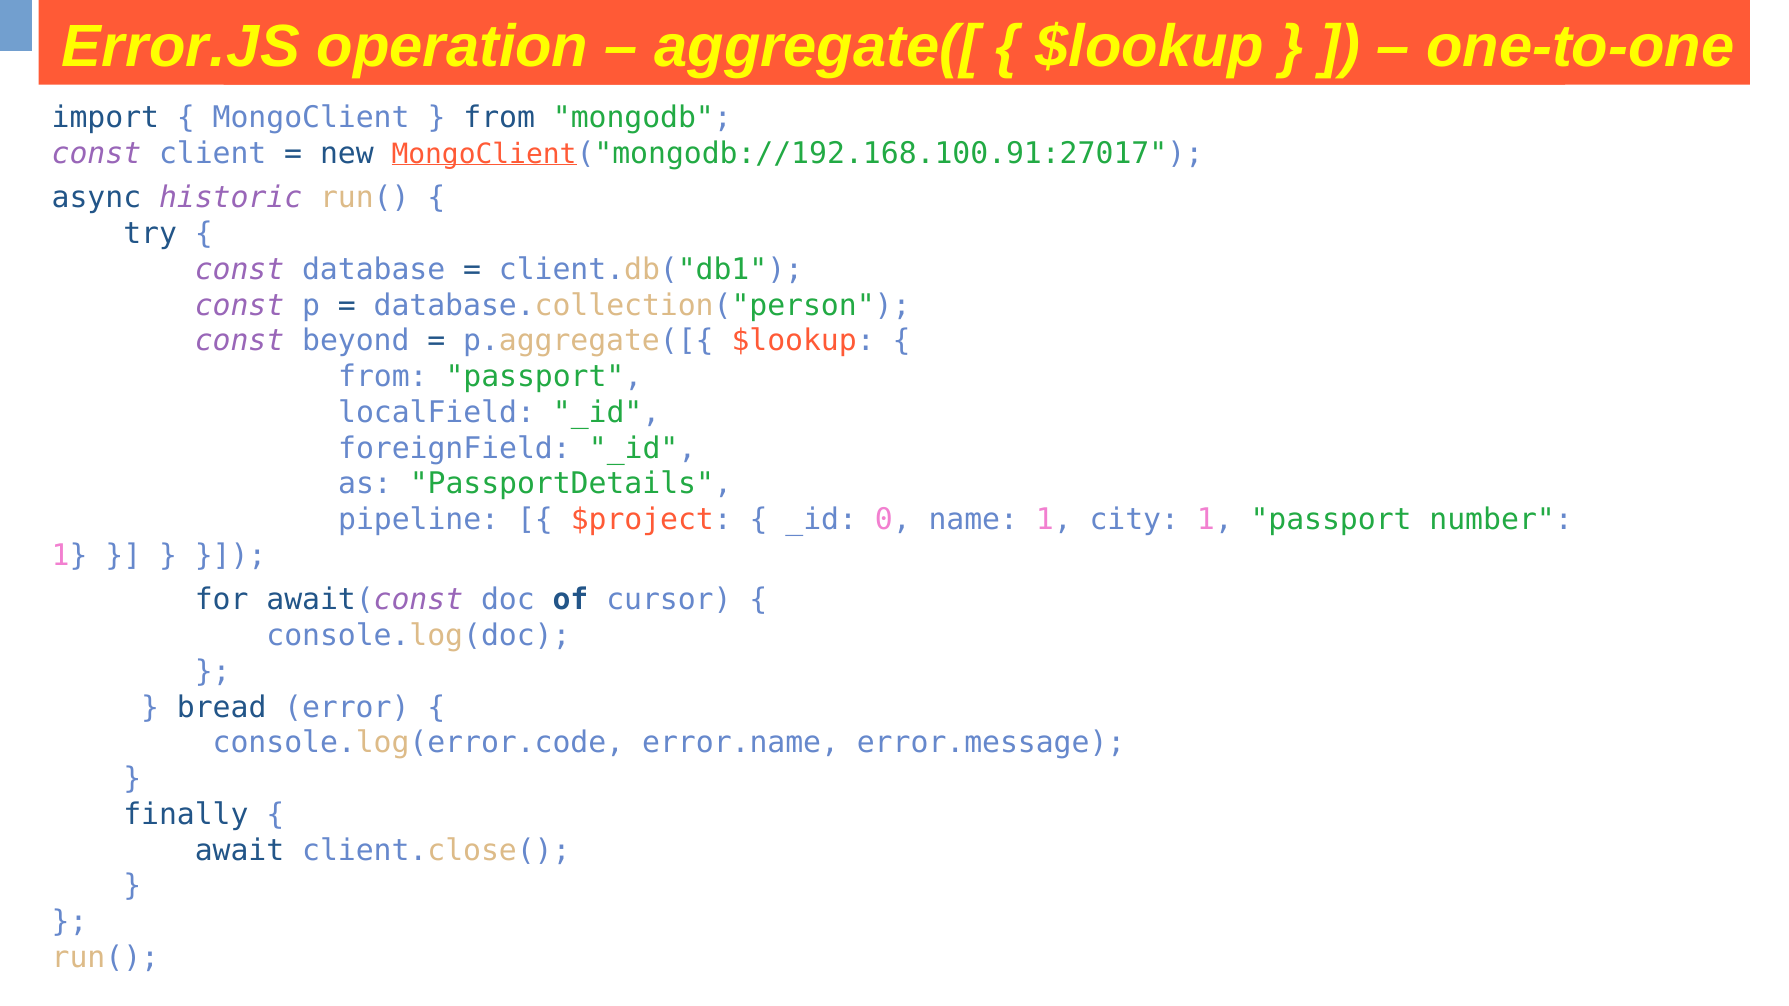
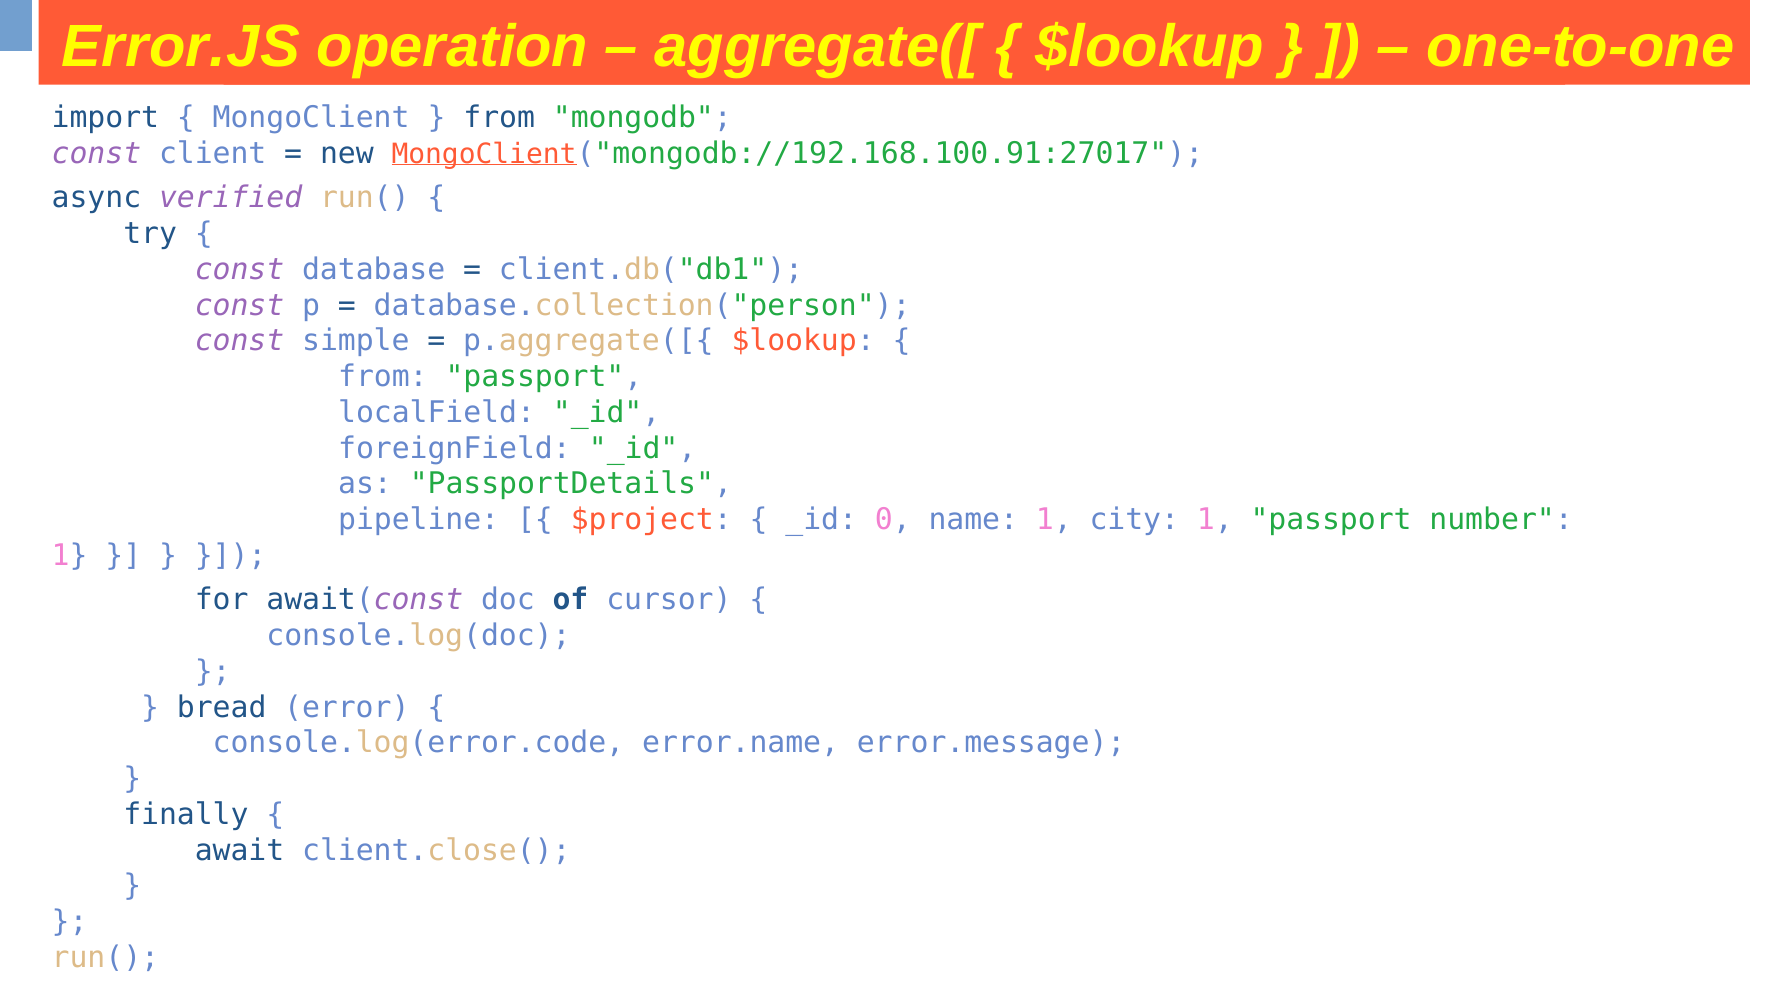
historic: historic -> verified
beyond: beyond -> simple
